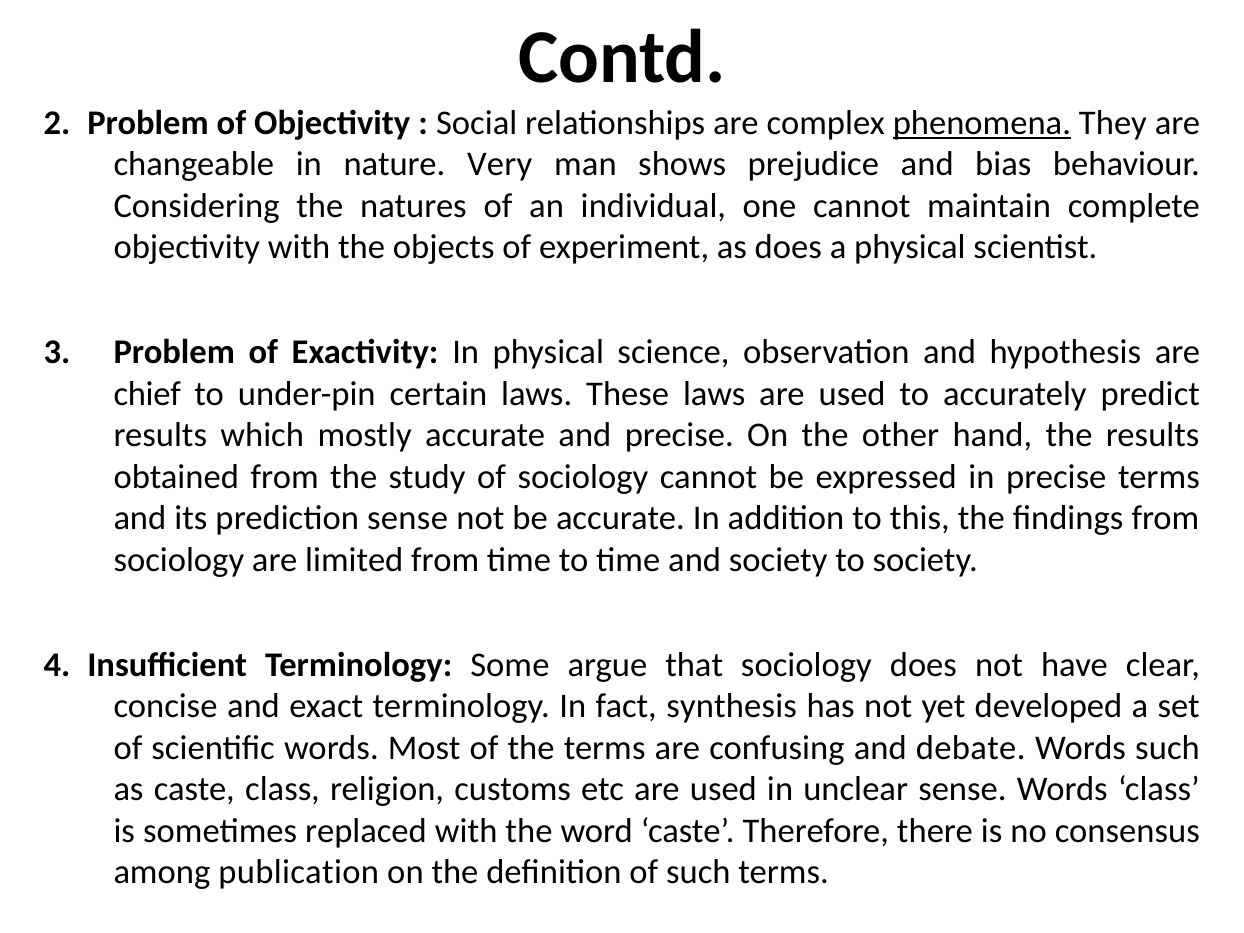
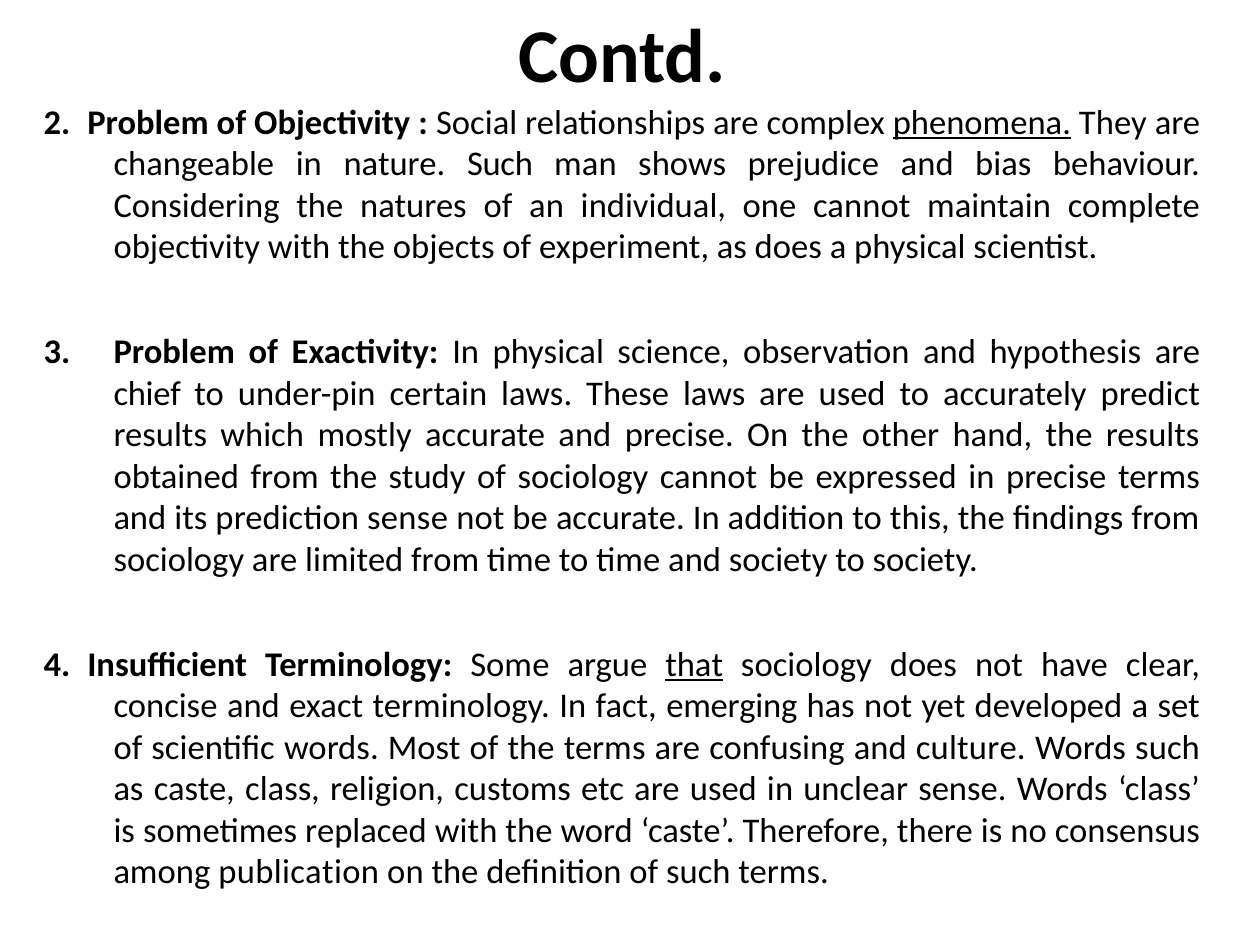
nature Very: Very -> Such
that underline: none -> present
synthesis: synthesis -> emerging
debate: debate -> culture
